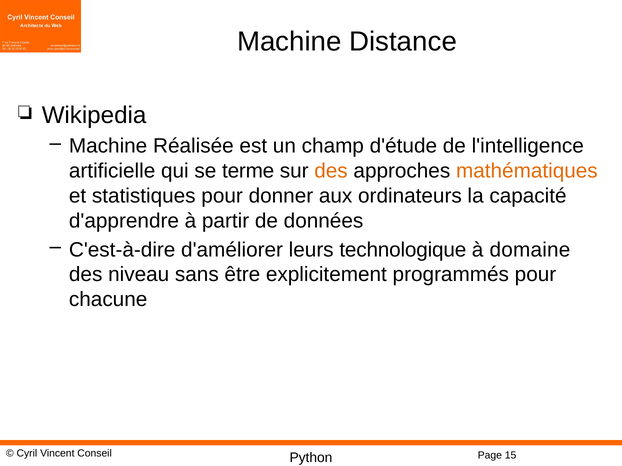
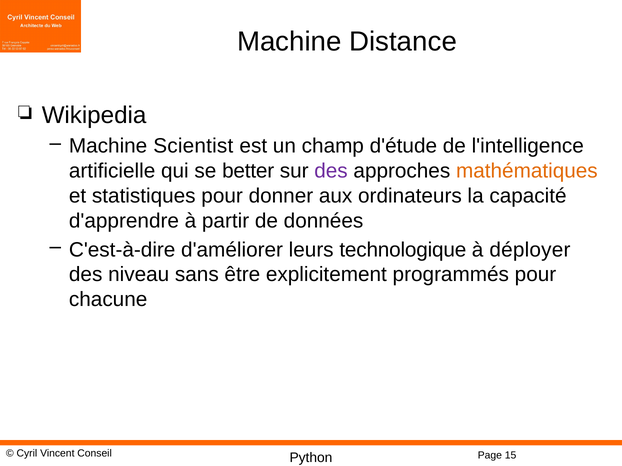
Réalisée: Réalisée -> Scientist
terme: terme -> better
des at (331, 171) colour: orange -> purple
domaine: domaine -> déployer
